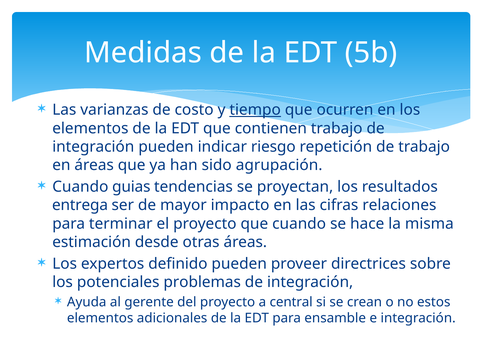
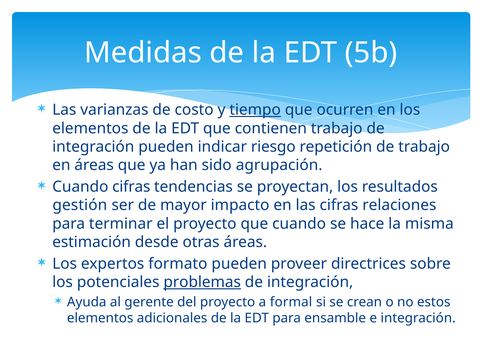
Cuando guias: guias -> cifras
entrega: entrega -> gestión
definido: definido -> formato
problemas underline: none -> present
central: central -> formal
